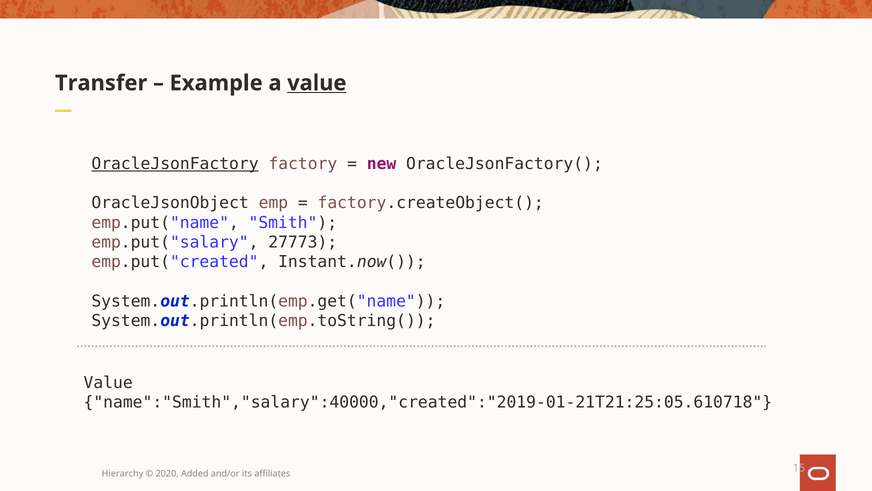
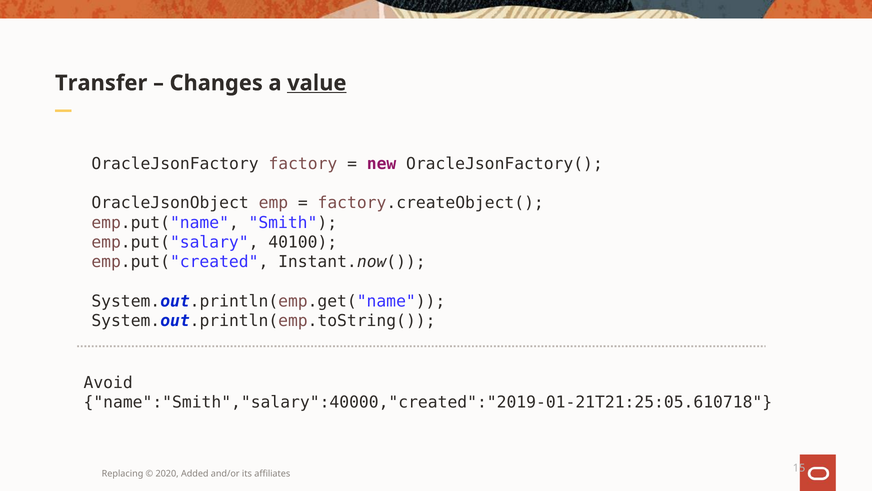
Example: Example -> Changes
OracleJsonFactory underline: present -> none
27773: 27773 -> 40100
Value at (108, 382): Value -> Avoid
Hierarchy: Hierarchy -> Replacing
